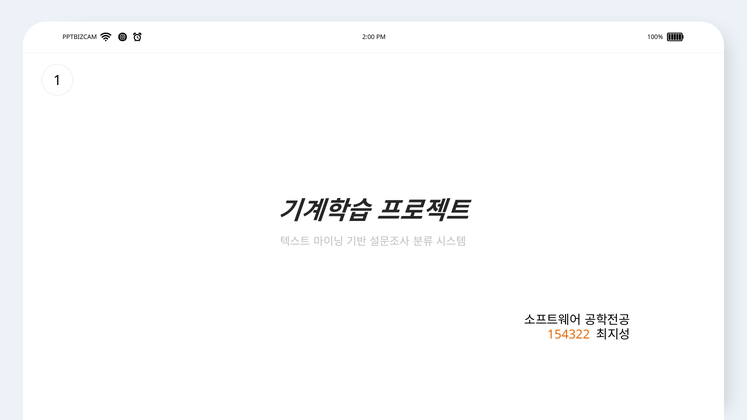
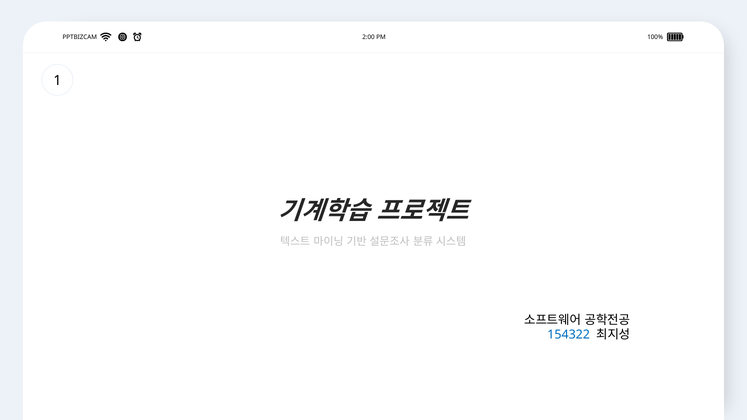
154322 colour: orange -> blue
